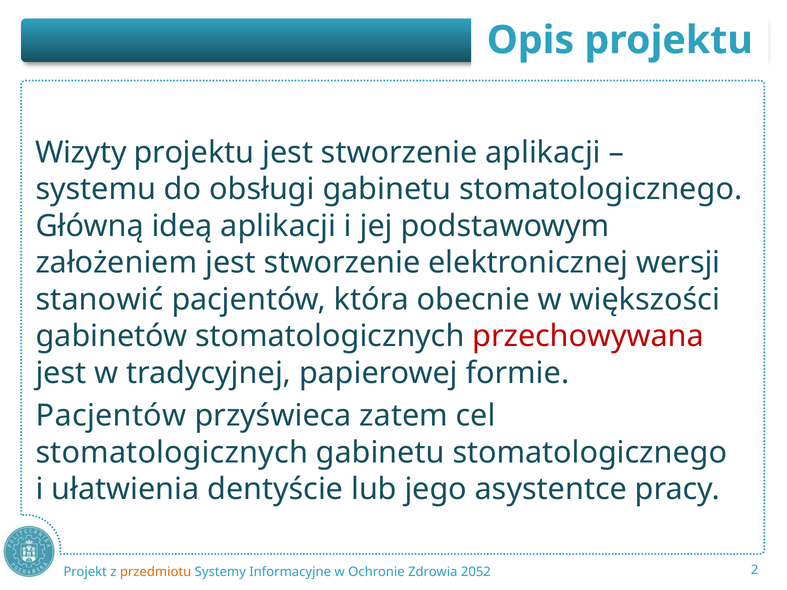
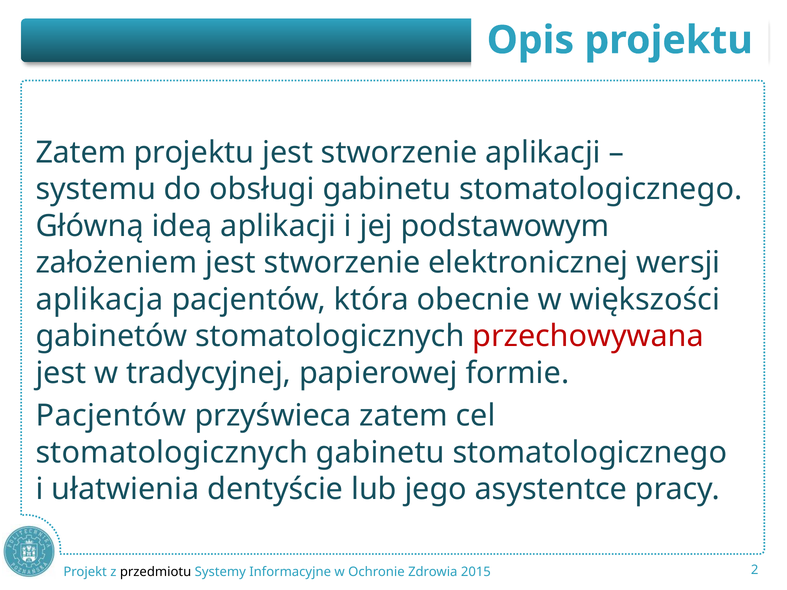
Wizyty at (81, 153): Wizyty -> Zatem
stanowić: stanowić -> aplikacja
przedmiotu colour: orange -> black
2052: 2052 -> 2015
